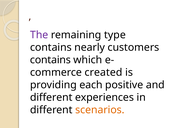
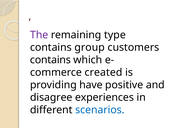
nearly: nearly -> group
each: each -> have
different at (51, 98): different -> disagree
scenarios colour: orange -> blue
